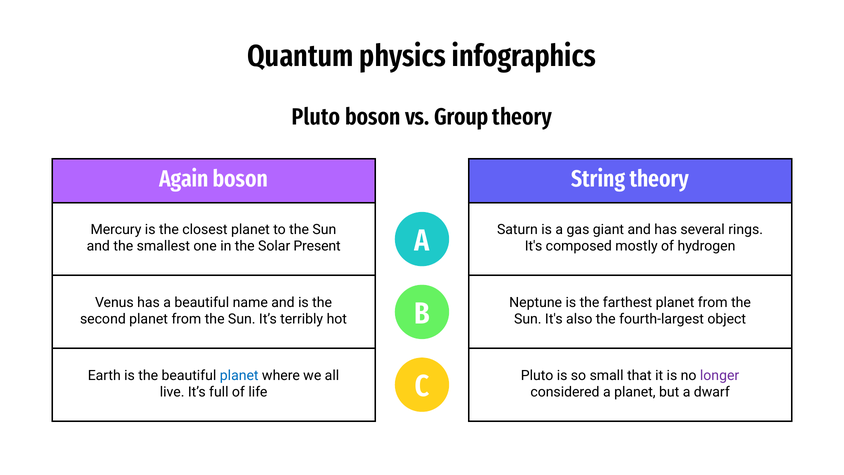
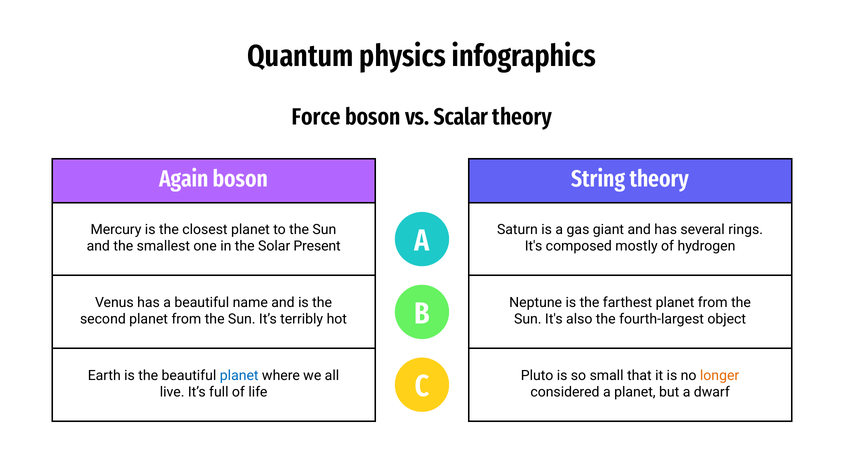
Pluto at (316, 117): Pluto -> Force
Group: Group -> Scalar
longer colour: purple -> orange
